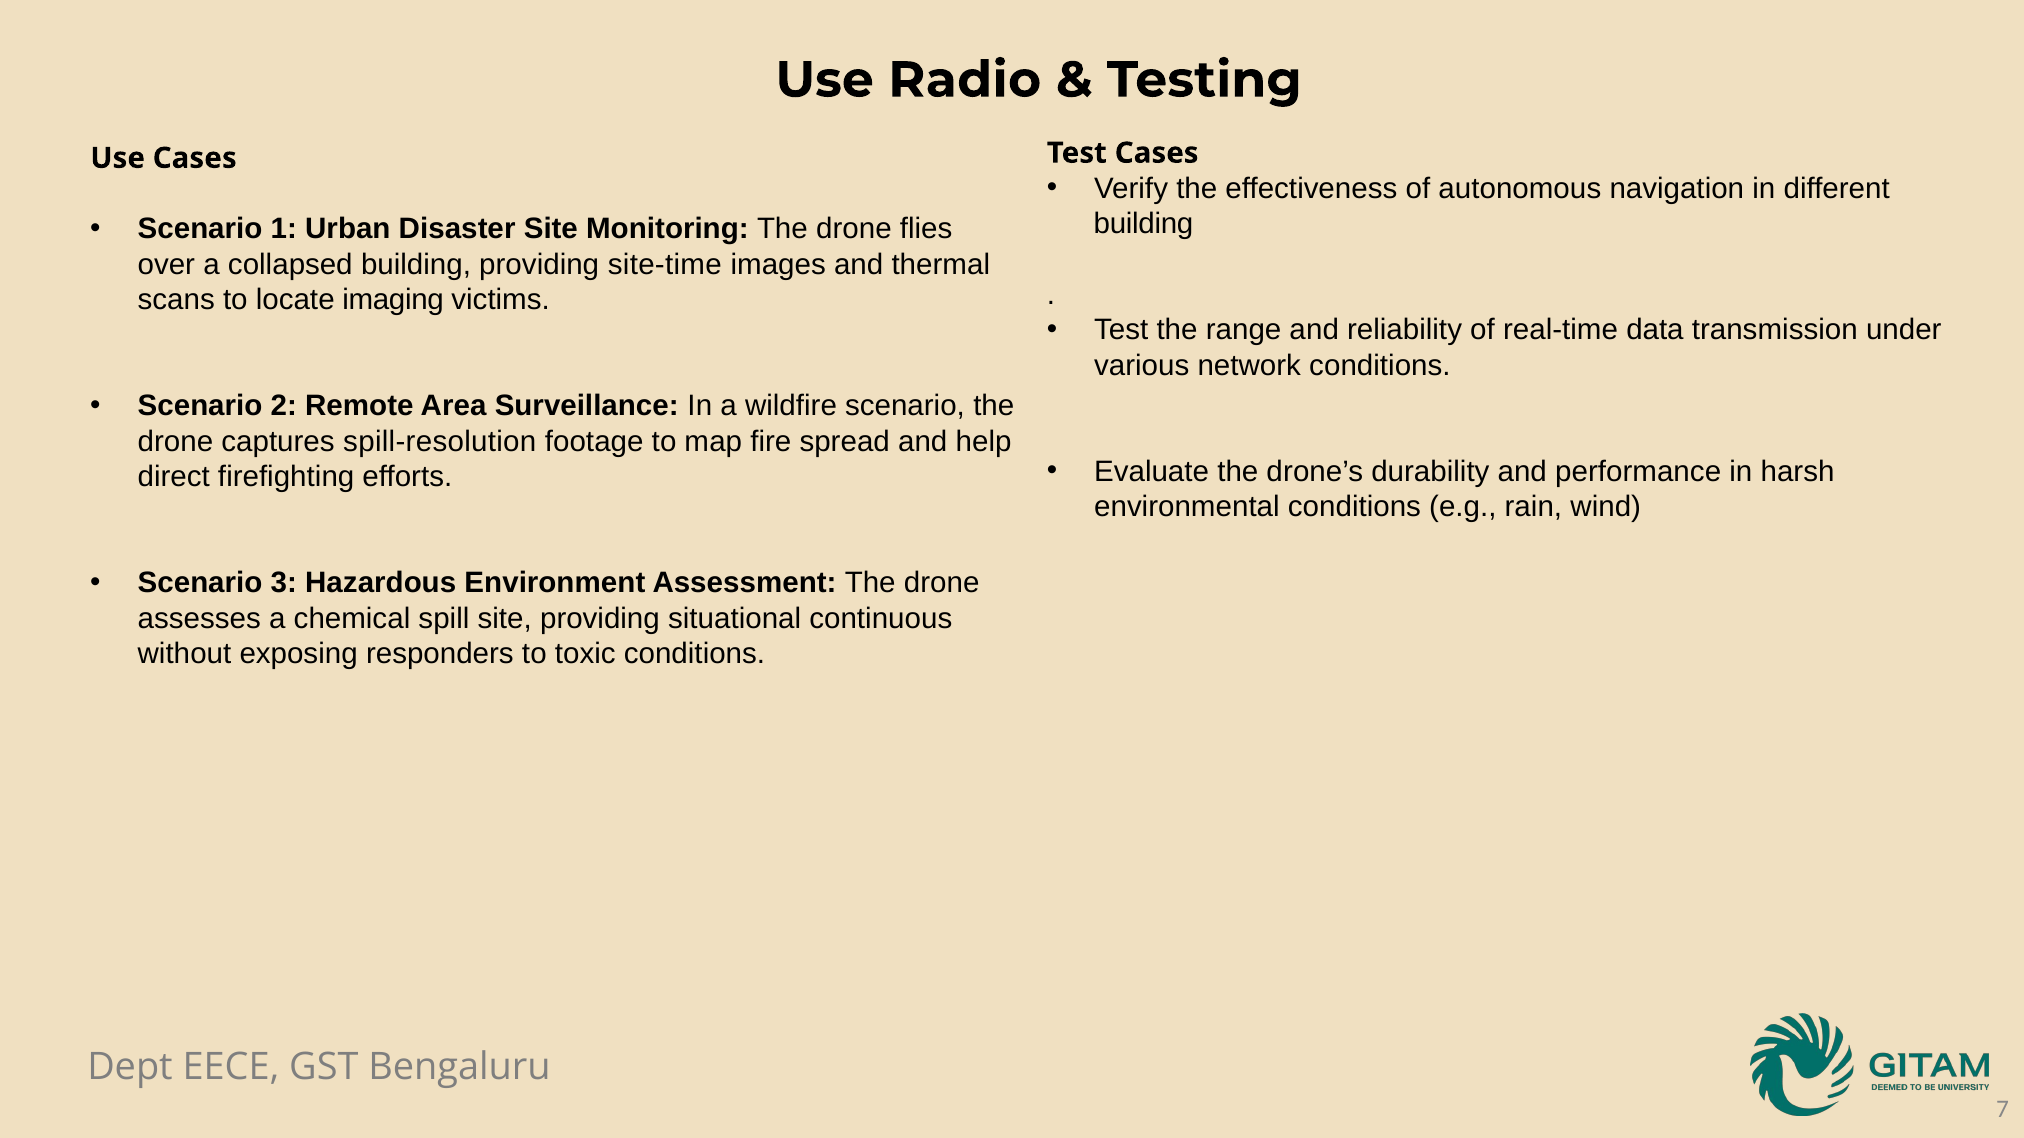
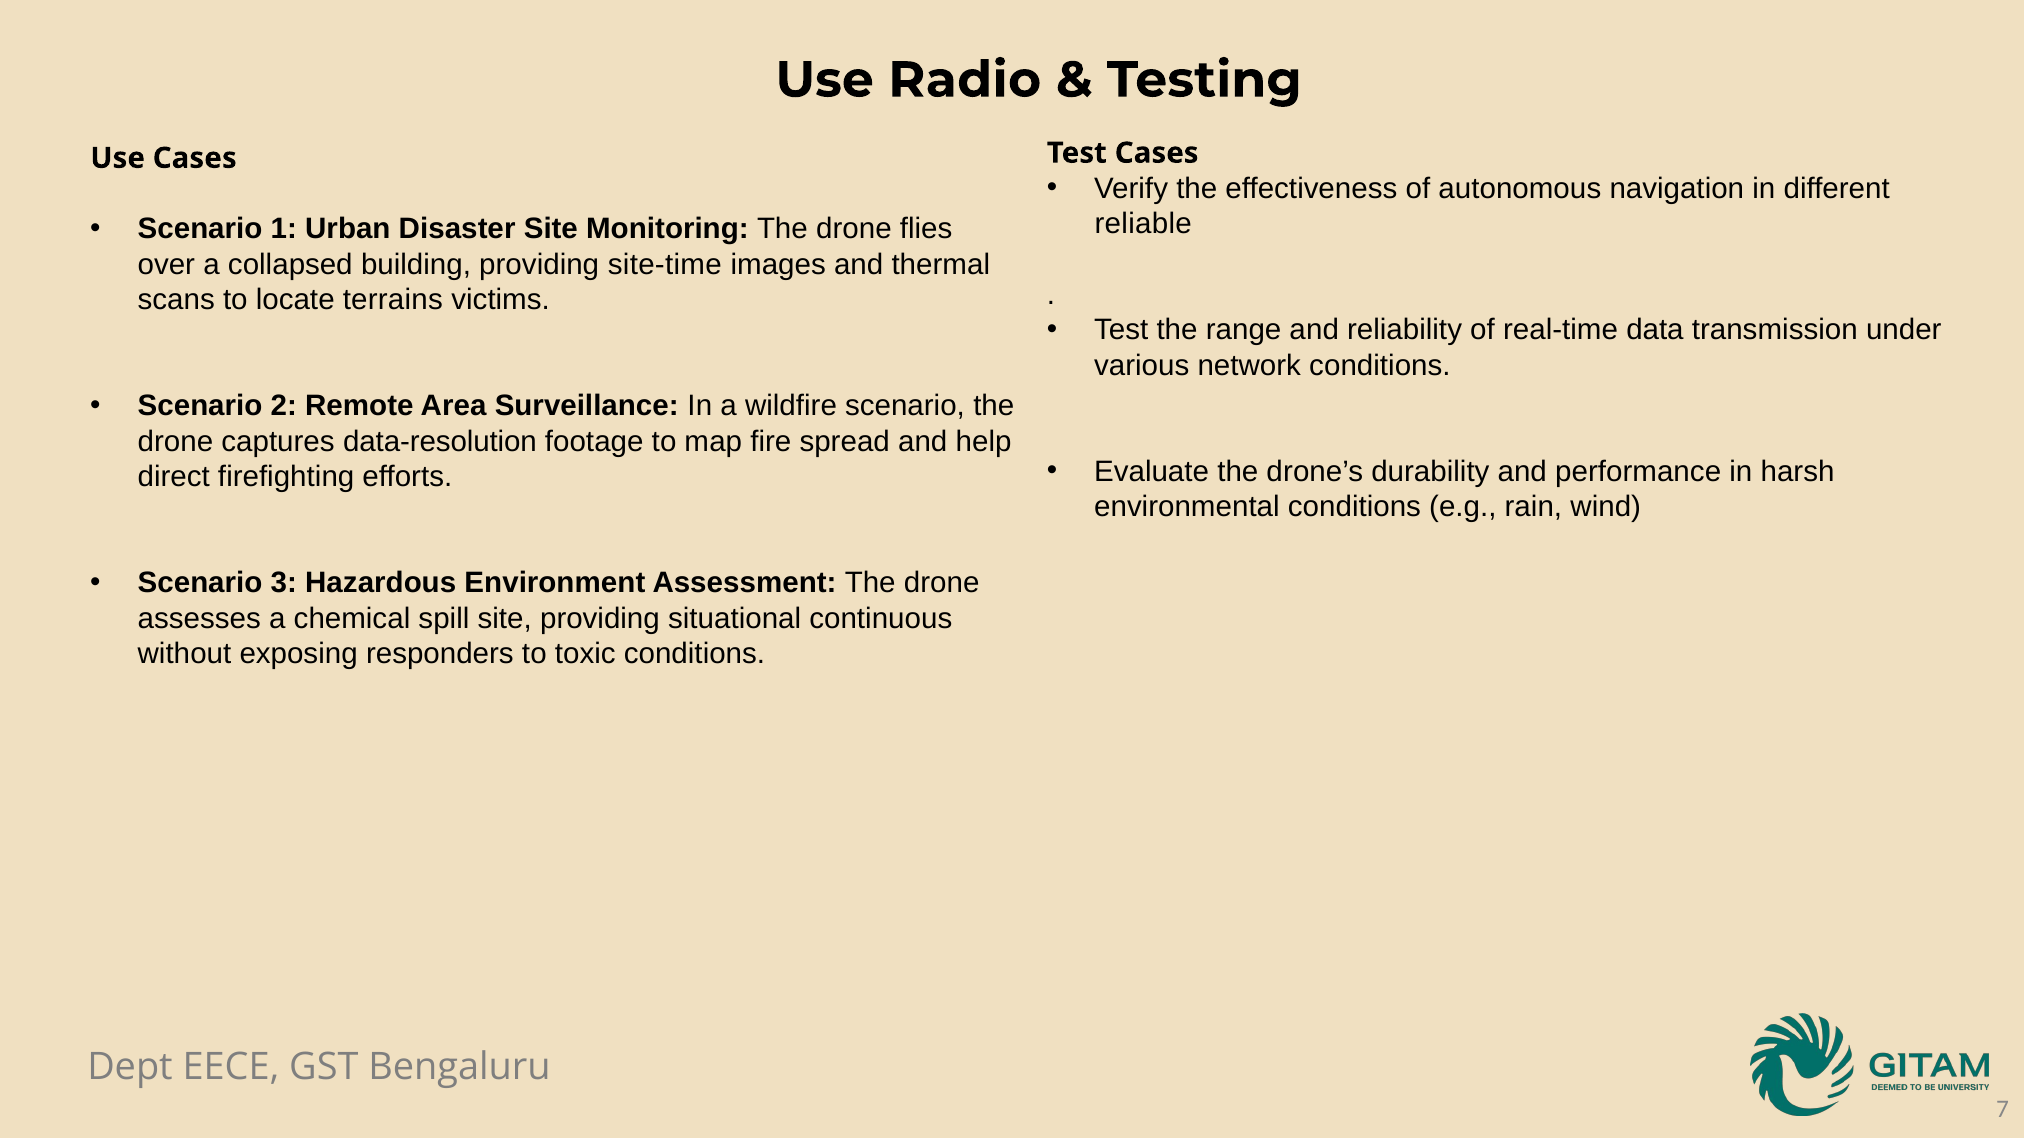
building at (1144, 224): building -> reliable
imaging: imaging -> terrains
spill-resolution: spill-resolution -> data-resolution
